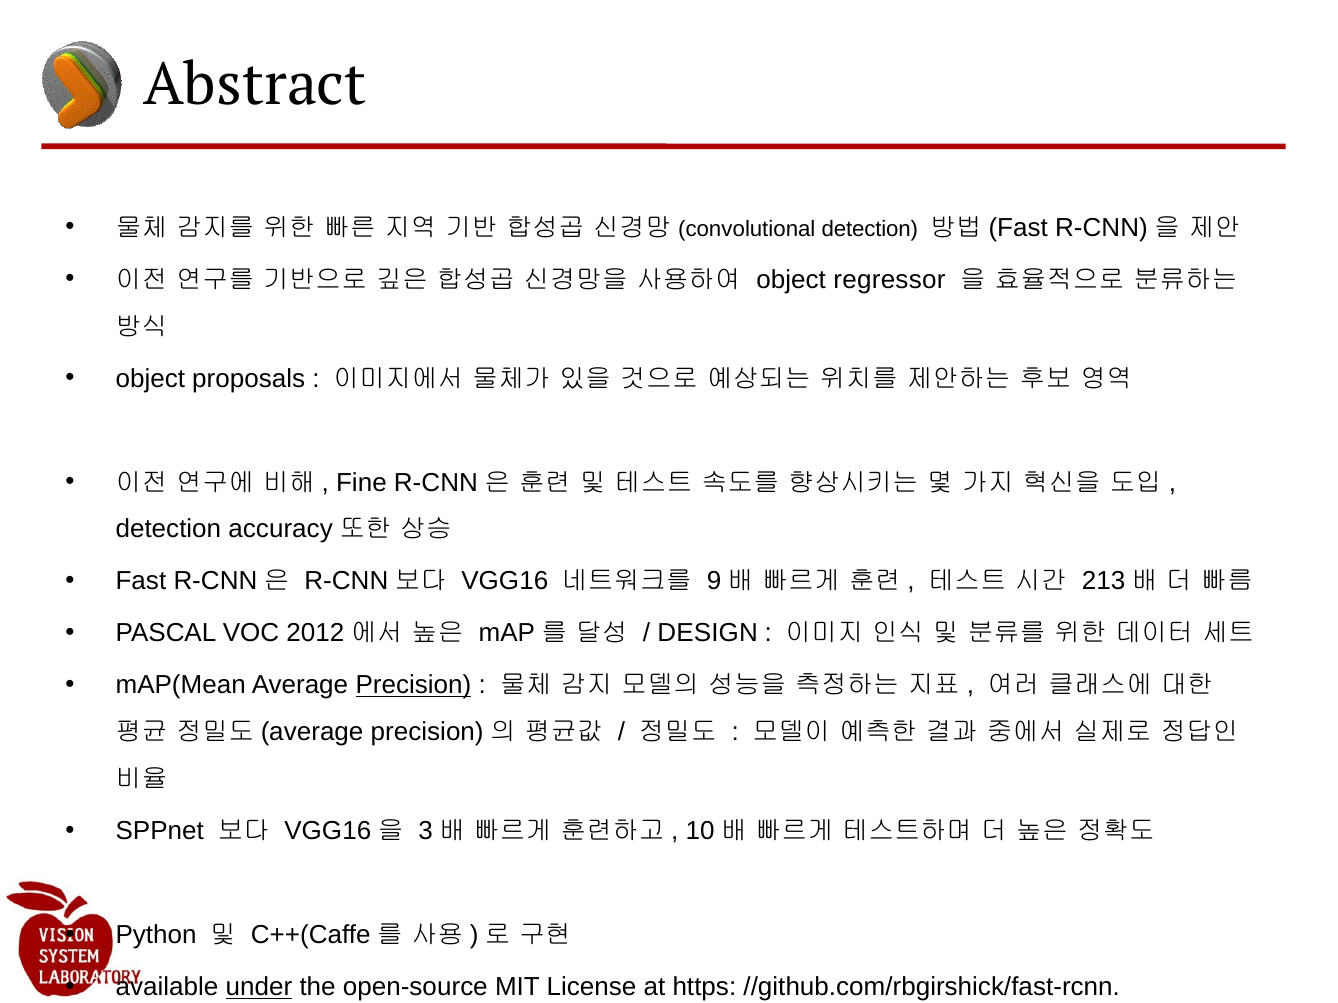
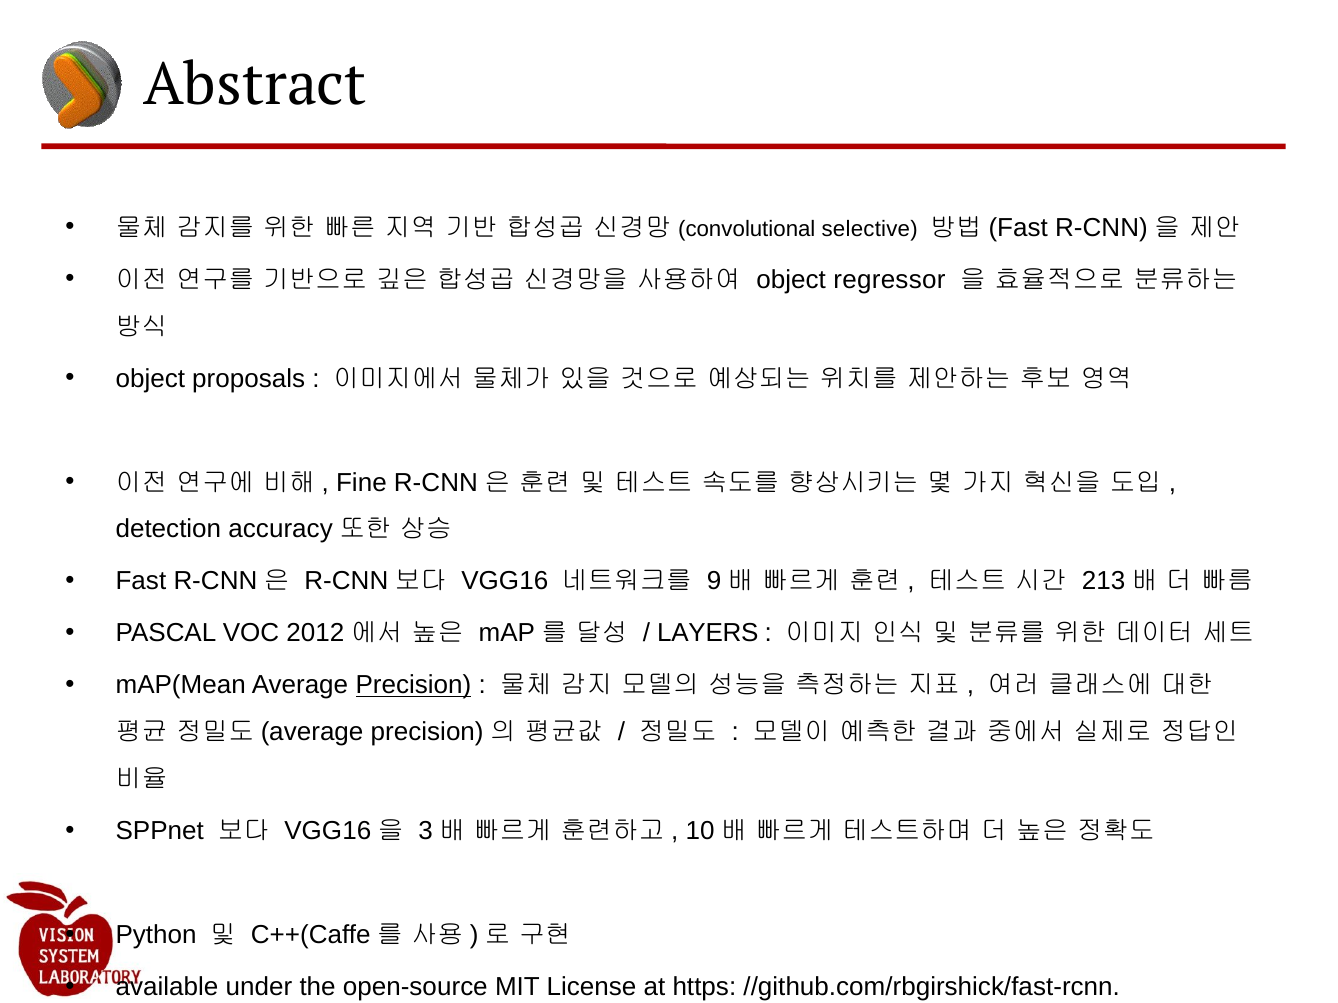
detection at (870, 229): detection -> selective
DESIGN: DESIGN -> LAYERS
under underline: present -> none
